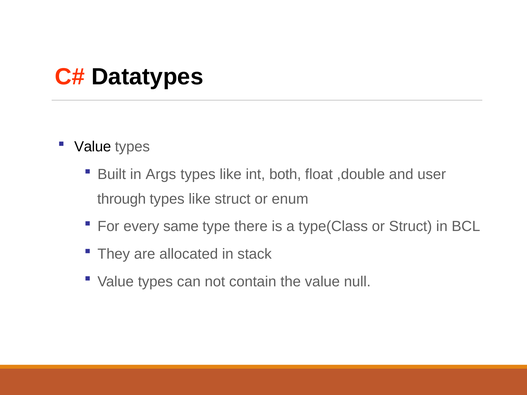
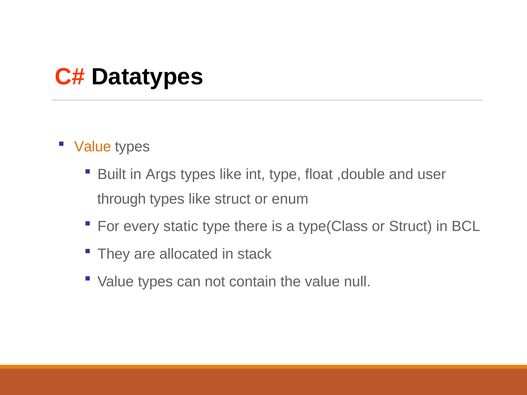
Value at (93, 147) colour: black -> orange
int both: both -> type
same: same -> static
